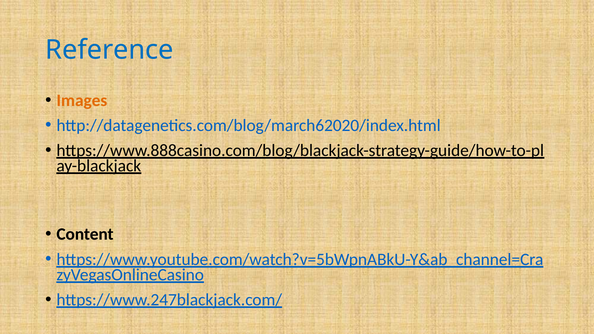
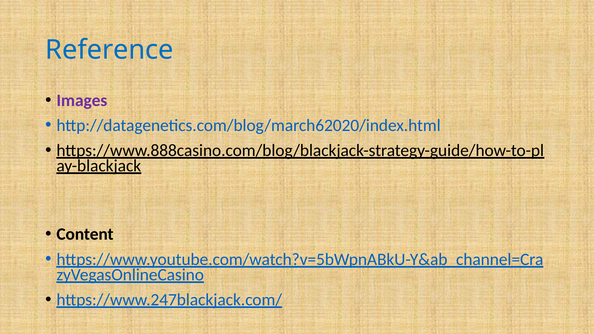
Images colour: orange -> purple
